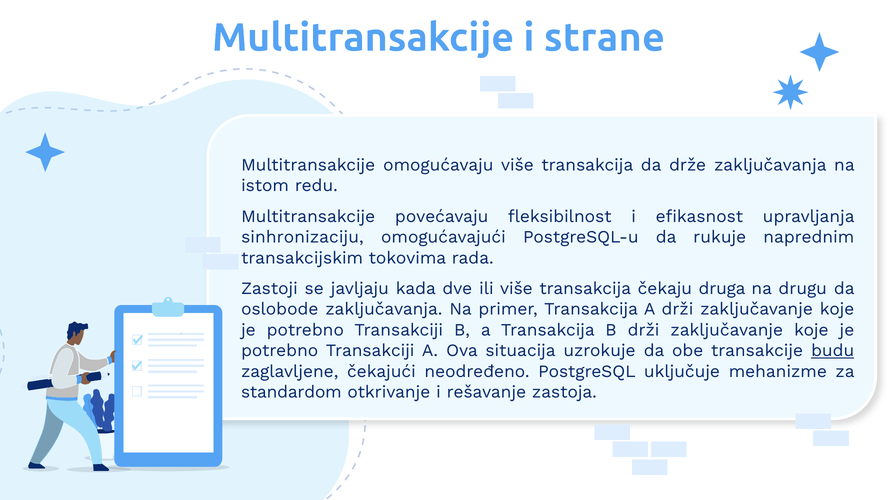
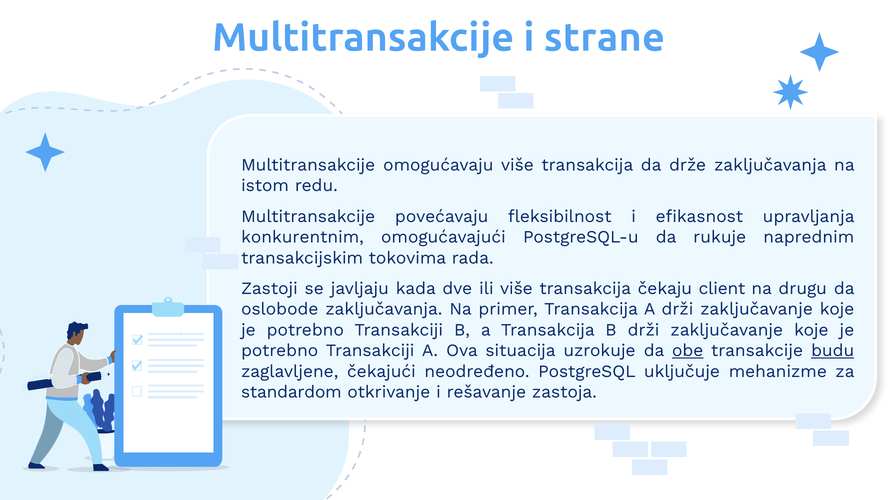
sinhronizaciju: sinhronizaciju -> konkurentnim
druga: druga -> client
obe underline: none -> present
